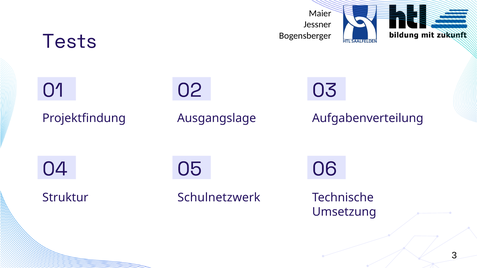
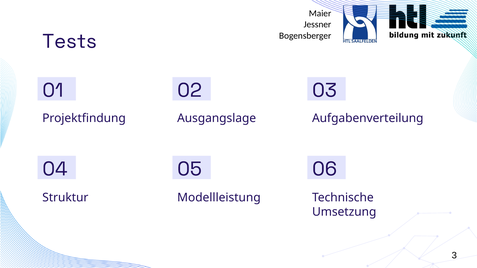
Schulnetzwerk: Schulnetzwerk -> Modellleistung
